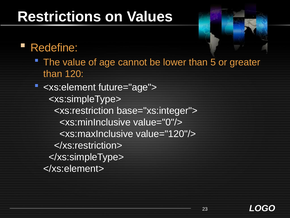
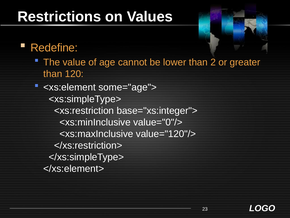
5: 5 -> 2
future="age">: future="age"> -> some="age">
